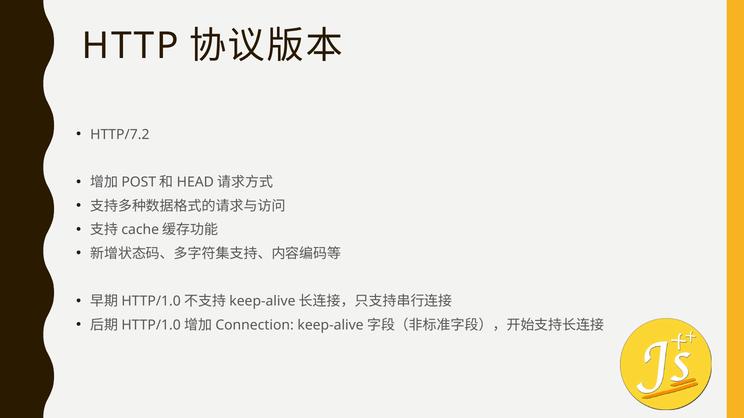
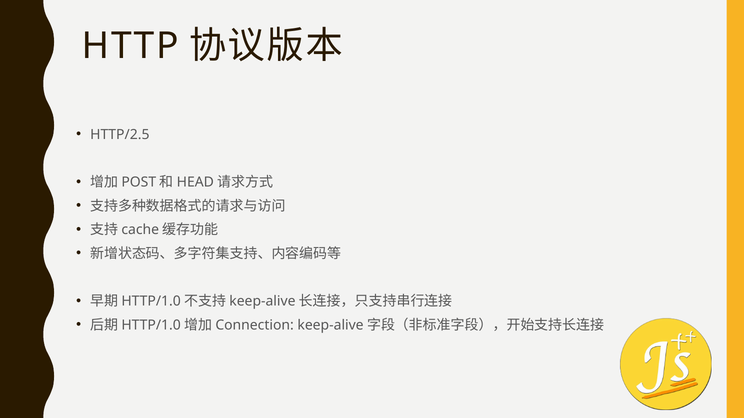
HTTP/7.2: HTTP/7.2 -> HTTP/2.5
